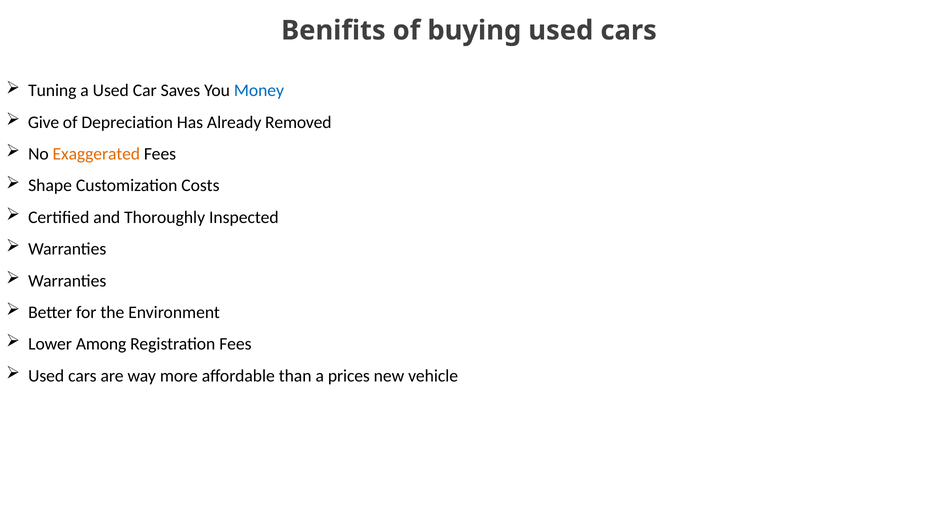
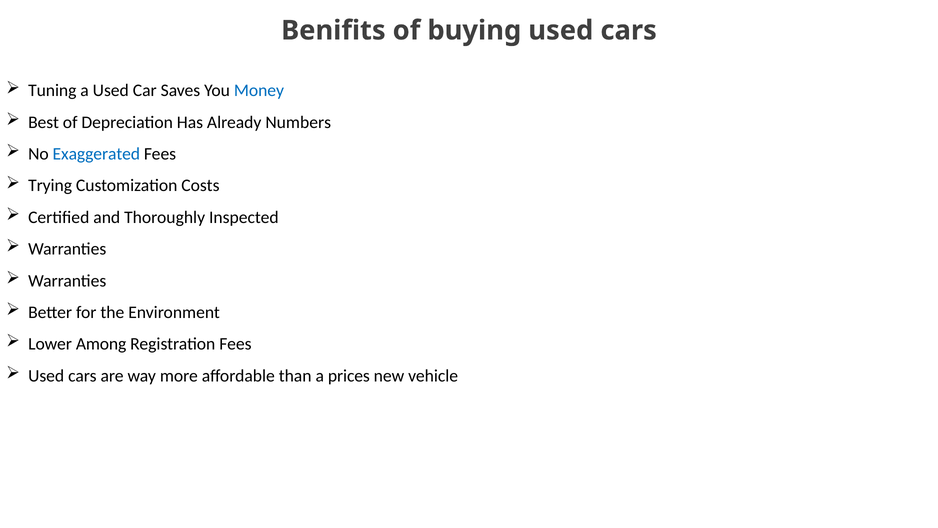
Give: Give -> Best
Removed: Removed -> Numbers
Exaggerated colour: orange -> blue
Shape: Shape -> Trying
